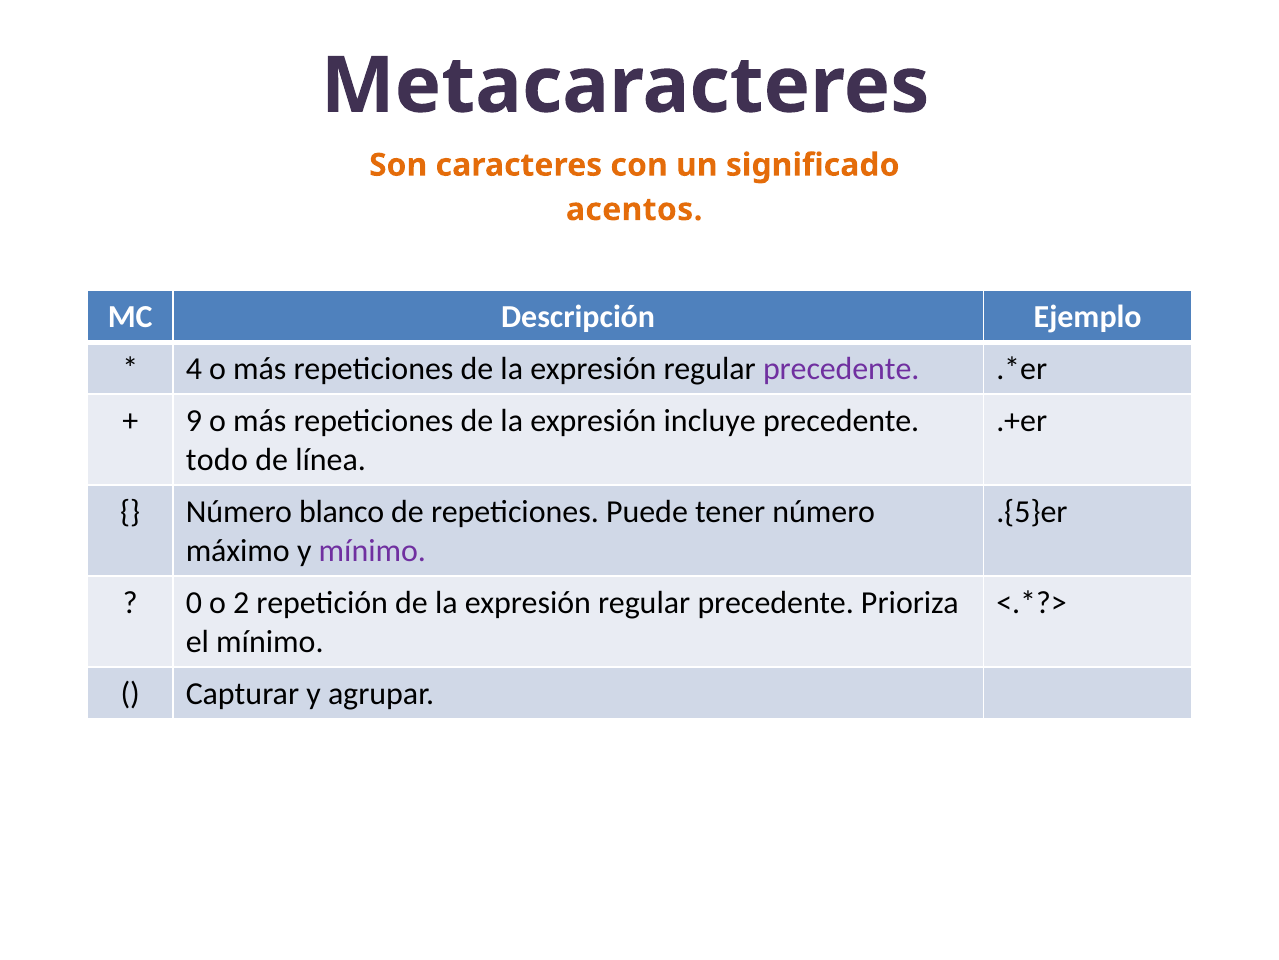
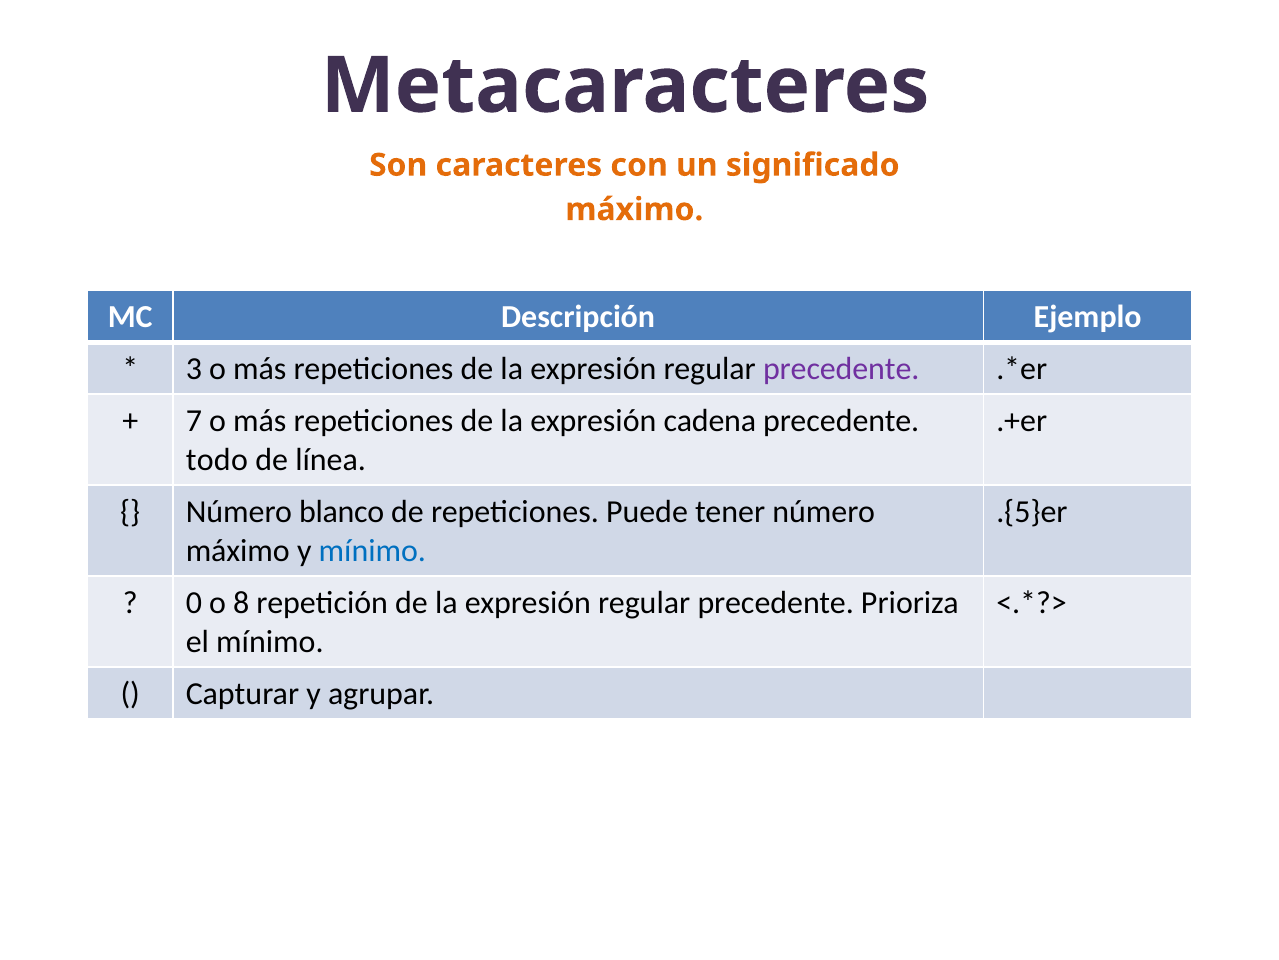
acentos at (634, 209): acentos -> máximo
4: 4 -> 3
9: 9 -> 7
incluye: incluye -> cadena
mínimo at (372, 550) colour: purple -> blue
2: 2 -> 8
